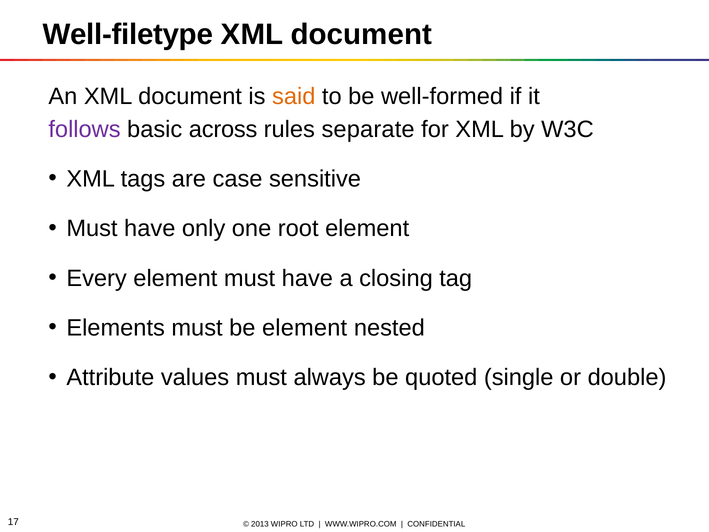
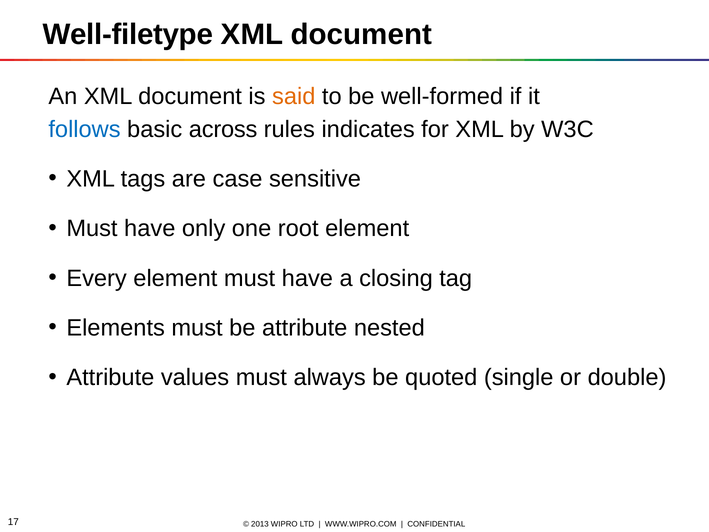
follows colour: purple -> blue
separate: separate -> indicates
be element: element -> attribute
